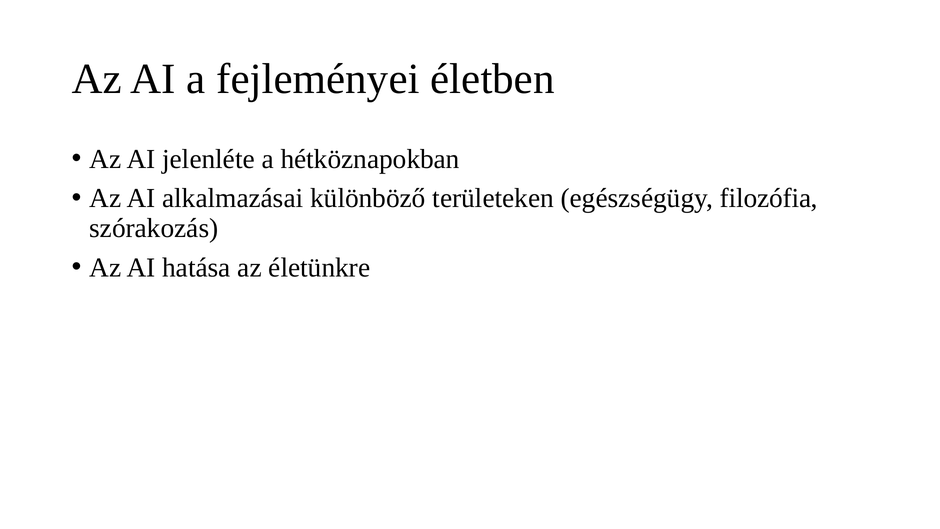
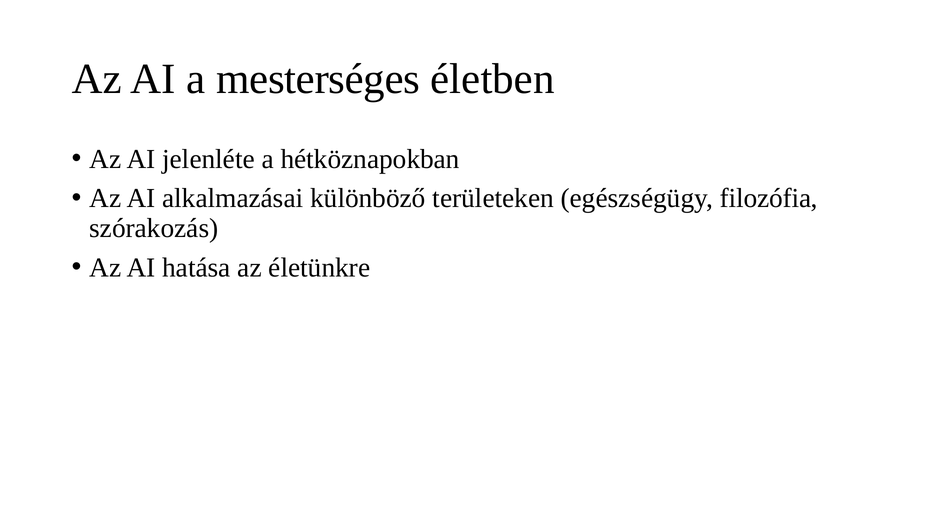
fejleményei: fejleményei -> mesterséges
